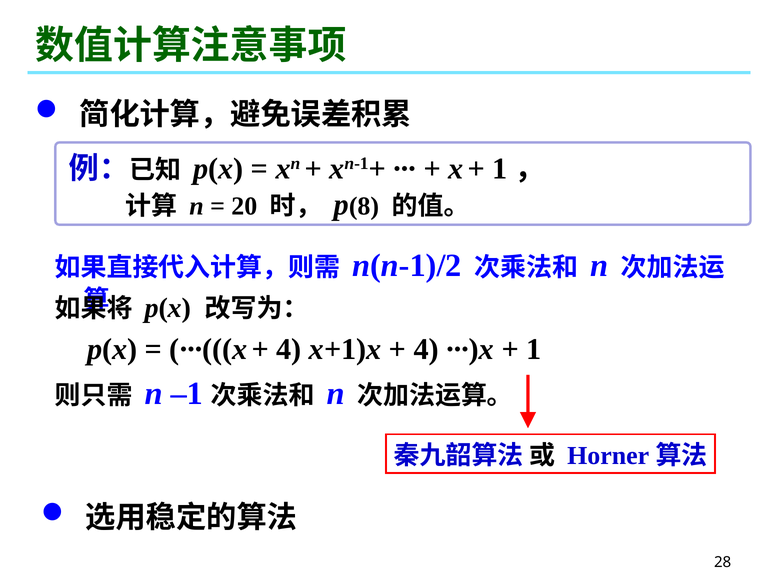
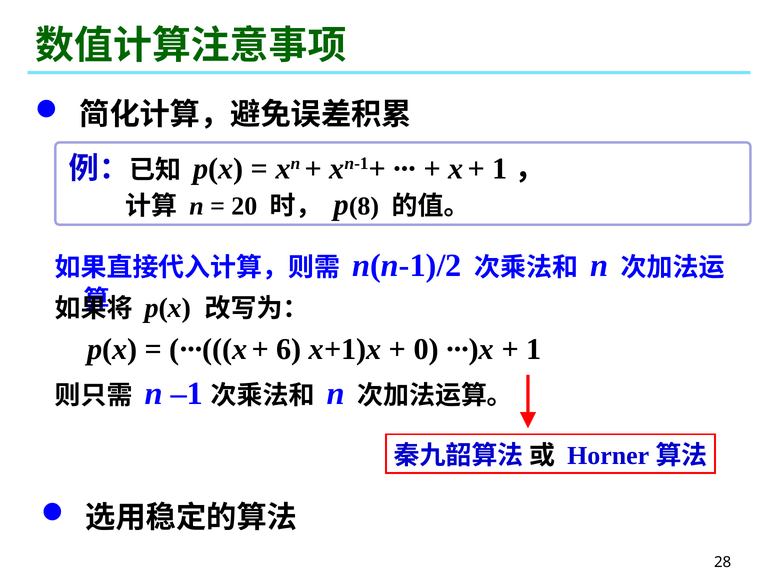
4 at (289, 349): 4 -> 6
4 at (426, 349): 4 -> 0
